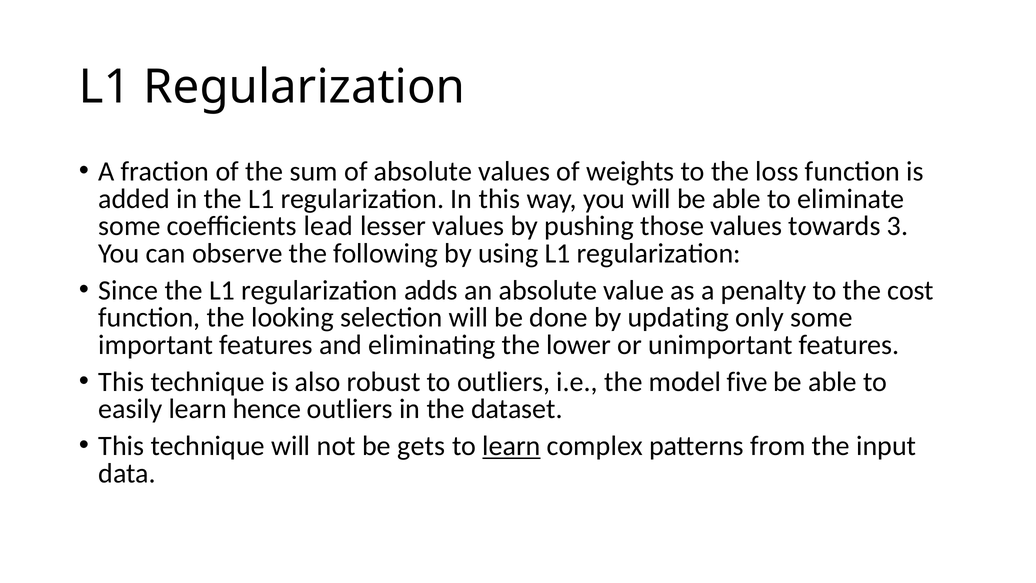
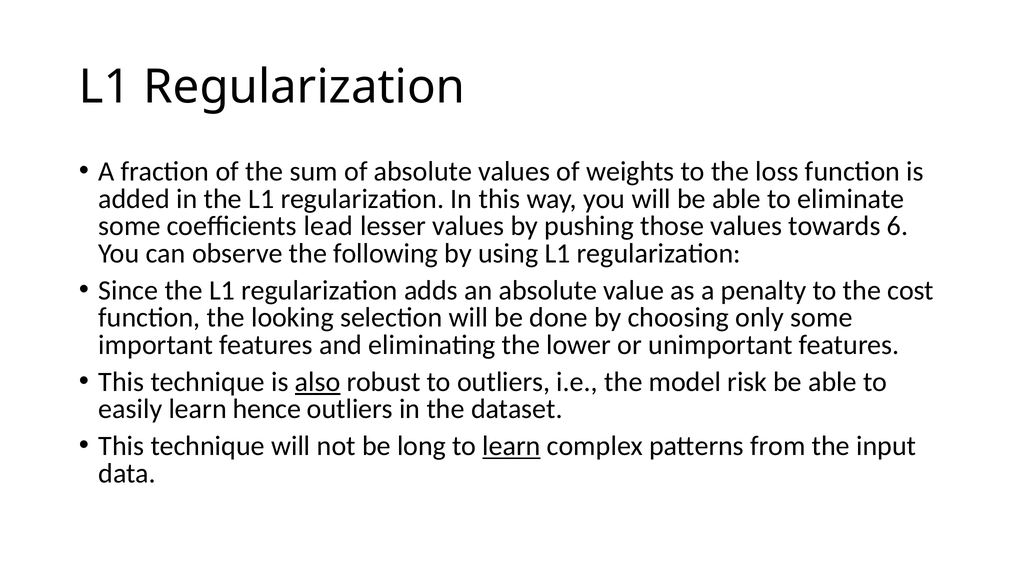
3: 3 -> 6
updating: updating -> choosing
also underline: none -> present
five: five -> risk
gets: gets -> long
